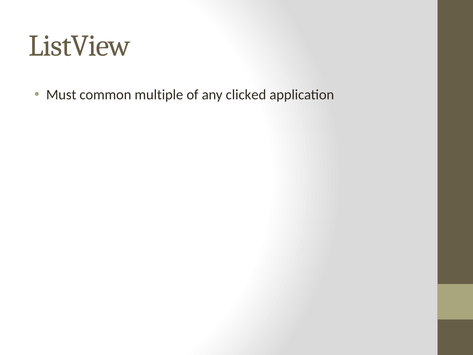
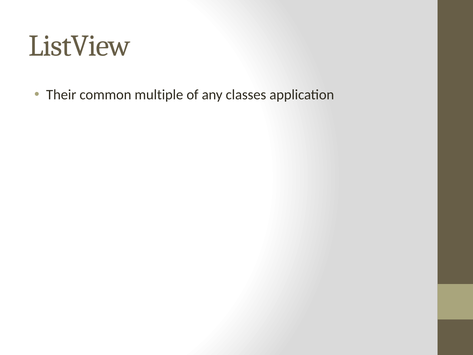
Must: Must -> Their
clicked: clicked -> classes
